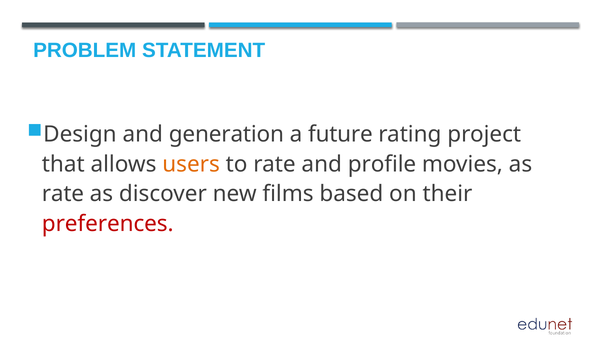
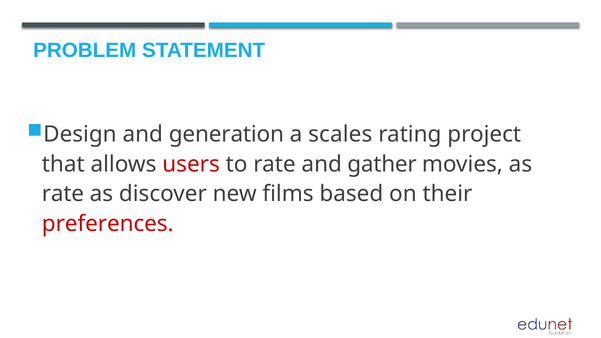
future: future -> scales
users colour: orange -> red
profile: profile -> gather
